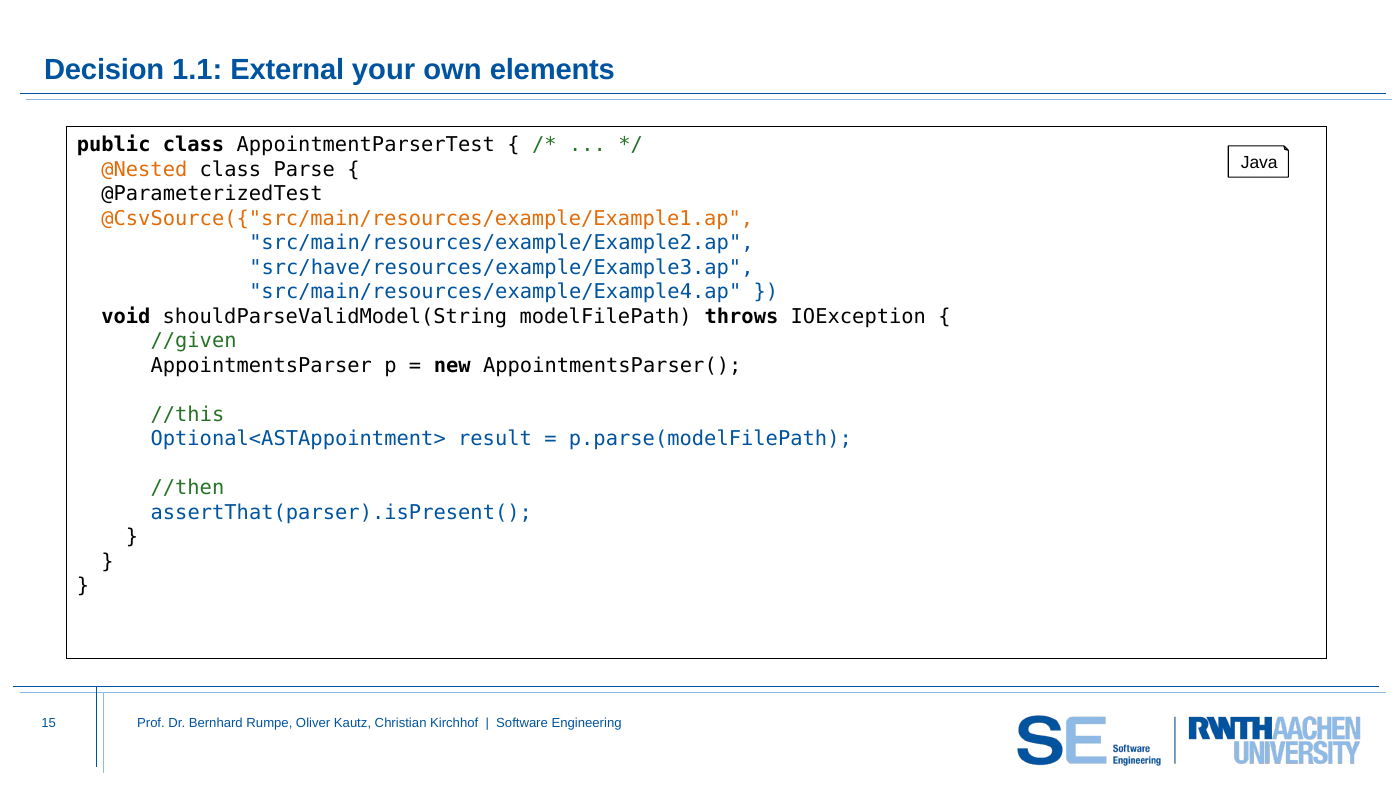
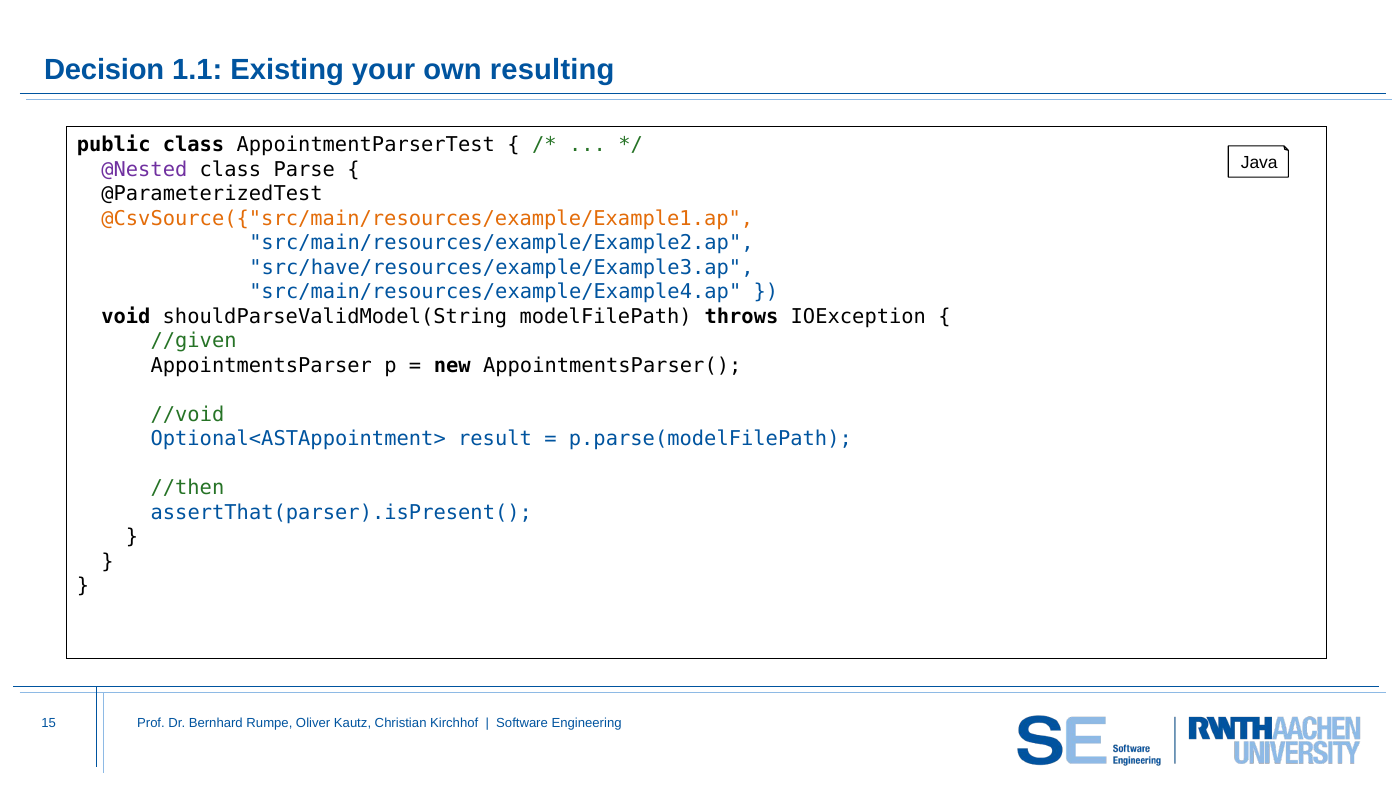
External: External -> Existing
elements: elements -> resulting
@Nested colour: orange -> purple
//this: //this -> //void
